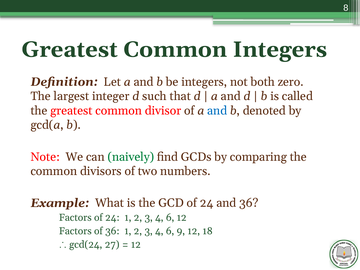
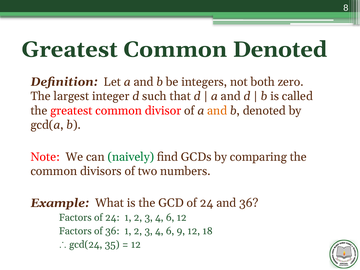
Common Integers: Integers -> Denoted
and at (217, 111) colour: blue -> orange
27: 27 -> 35
